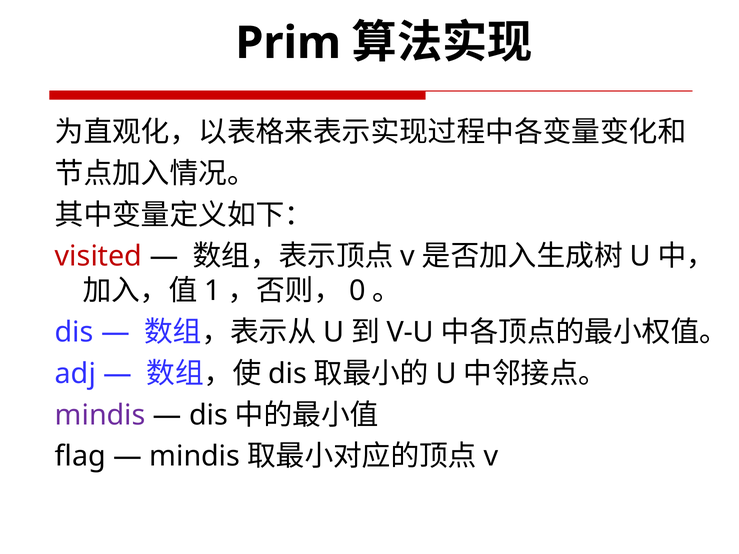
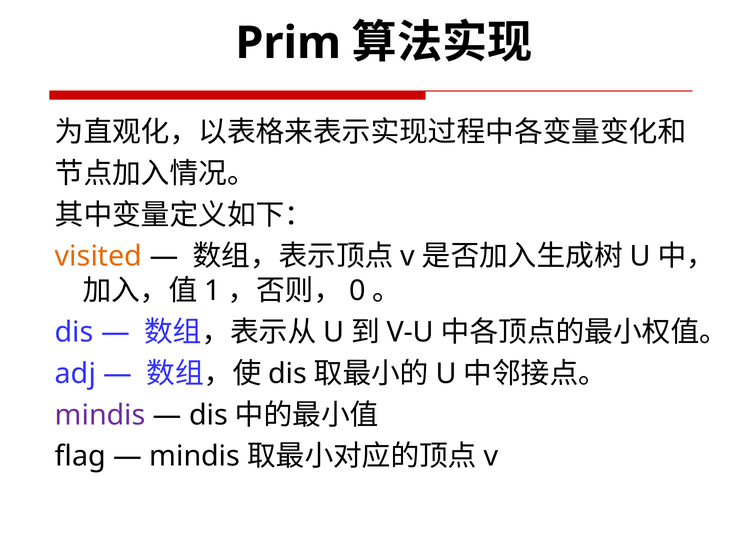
visited colour: red -> orange
